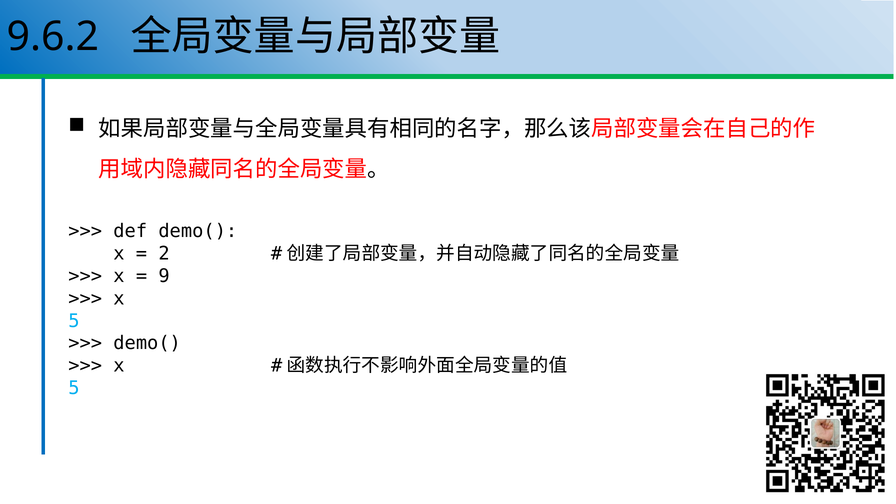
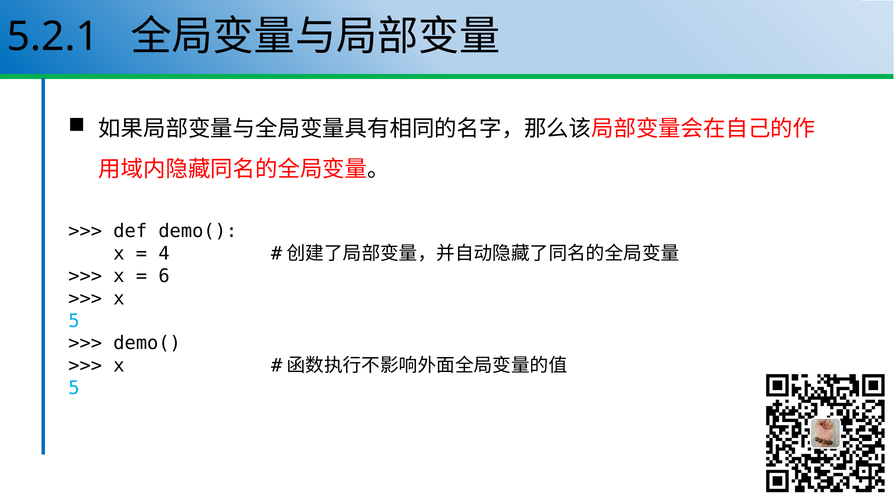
9.6.2: 9.6.2 -> 5.2.1
2: 2 -> 4
9: 9 -> 6
